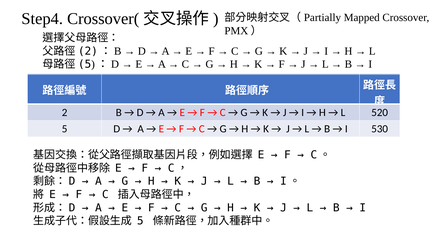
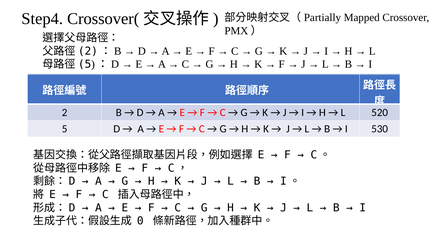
5 at (140, 221): 5 -> 0
